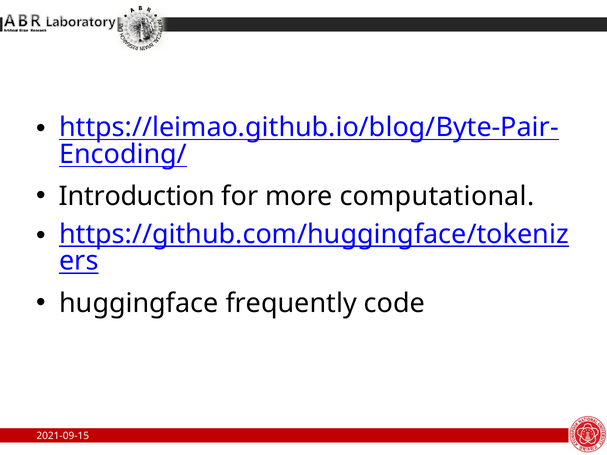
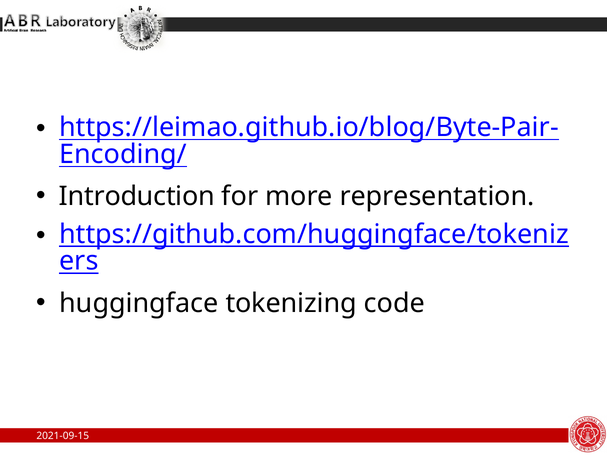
computational: computational -> representation
frequently: frequently -> tokenizing
